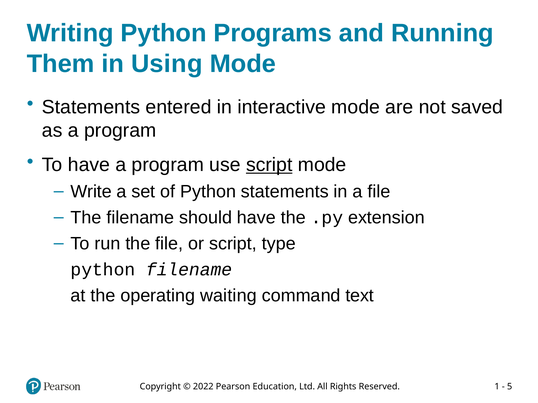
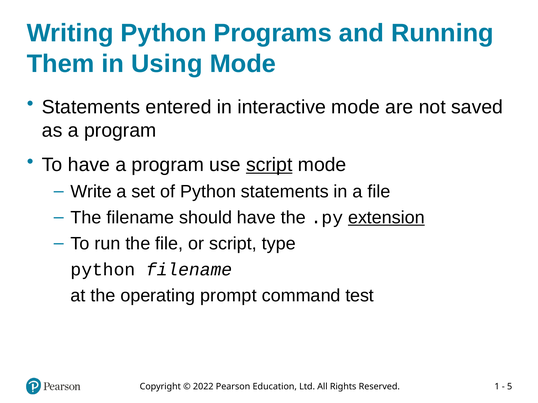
extension underline: none -> present
waiting: waiting -> prompt
text: text -> test
